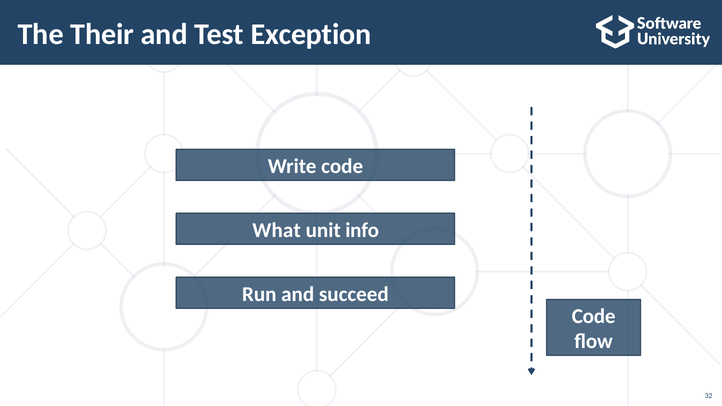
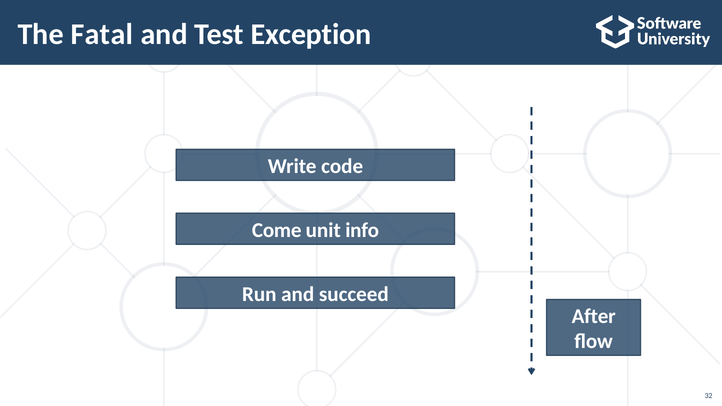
Their: Their -> Fatal
What: What -> Come
Code at (594, 316): Code -> After
